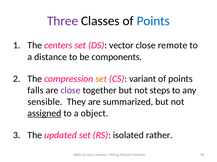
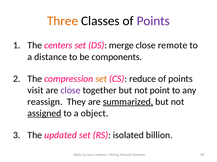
Three colour: purple -> orange
Points at (153, 21) colour: blue -> purple
vector: vector -> merge
variant: variant -> reduce
falls: falls -> visit
steps: steps -> point
sensible: sensible -> reassign
summarized underline: none -> present
rather: rather -> billion
